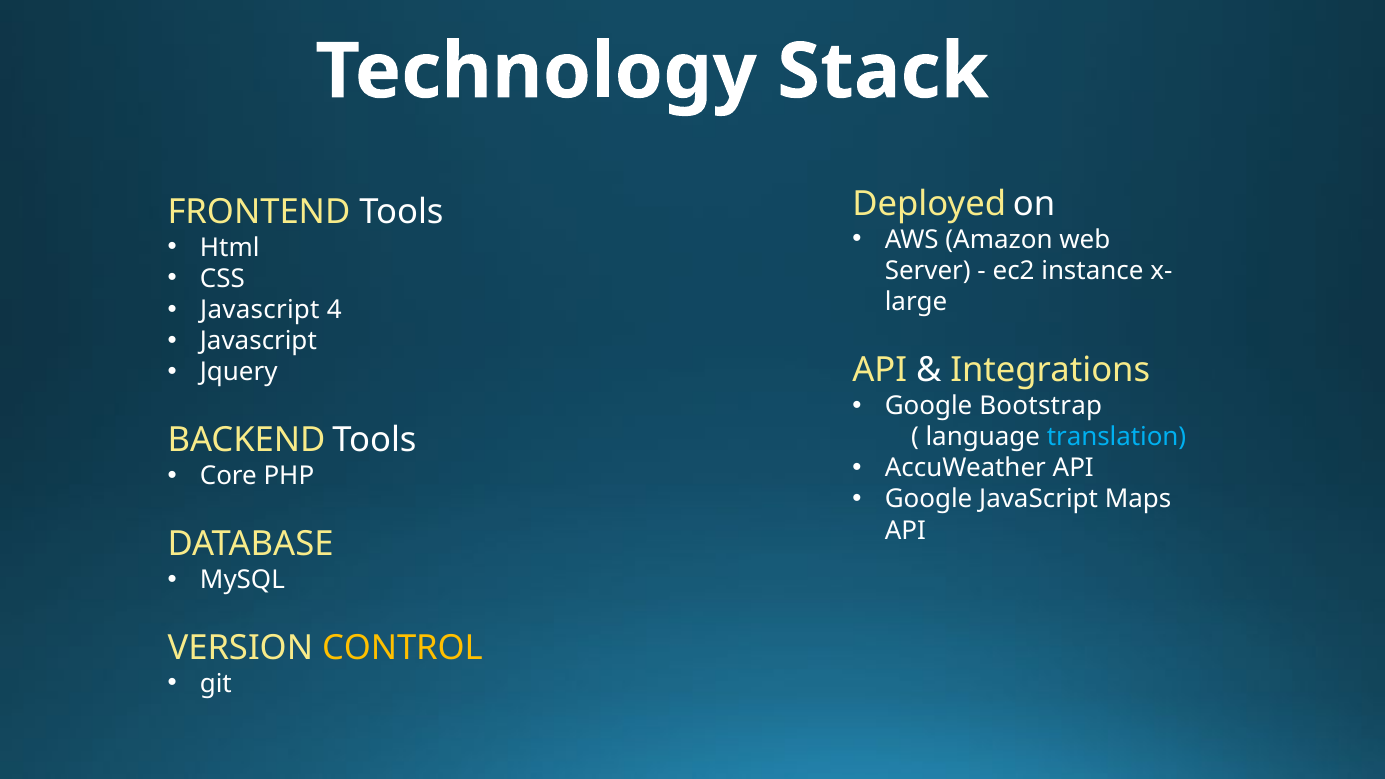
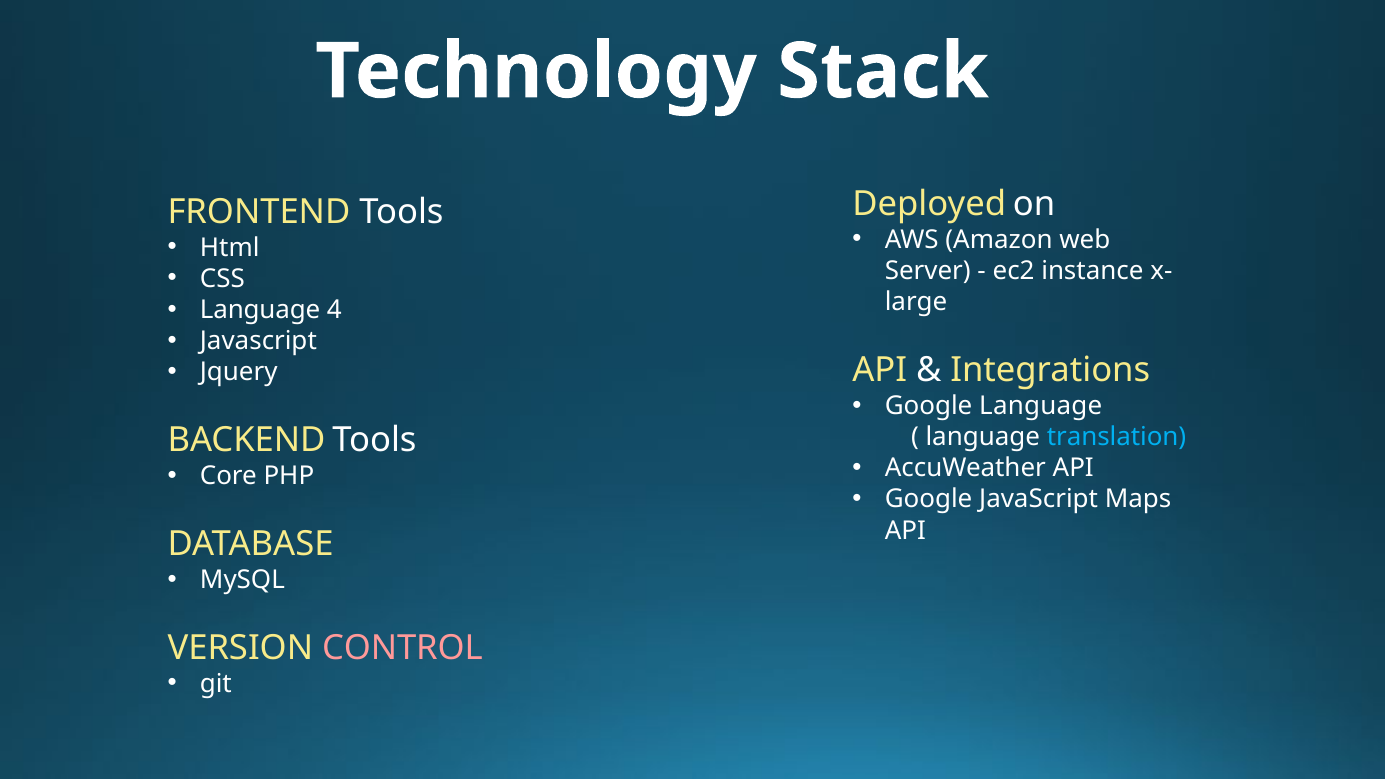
Javascript at (260, 310): Javascript -> Language
Google Bootstrap: Bootstrap -> Language
CONTROL colour: yellow -> pink
